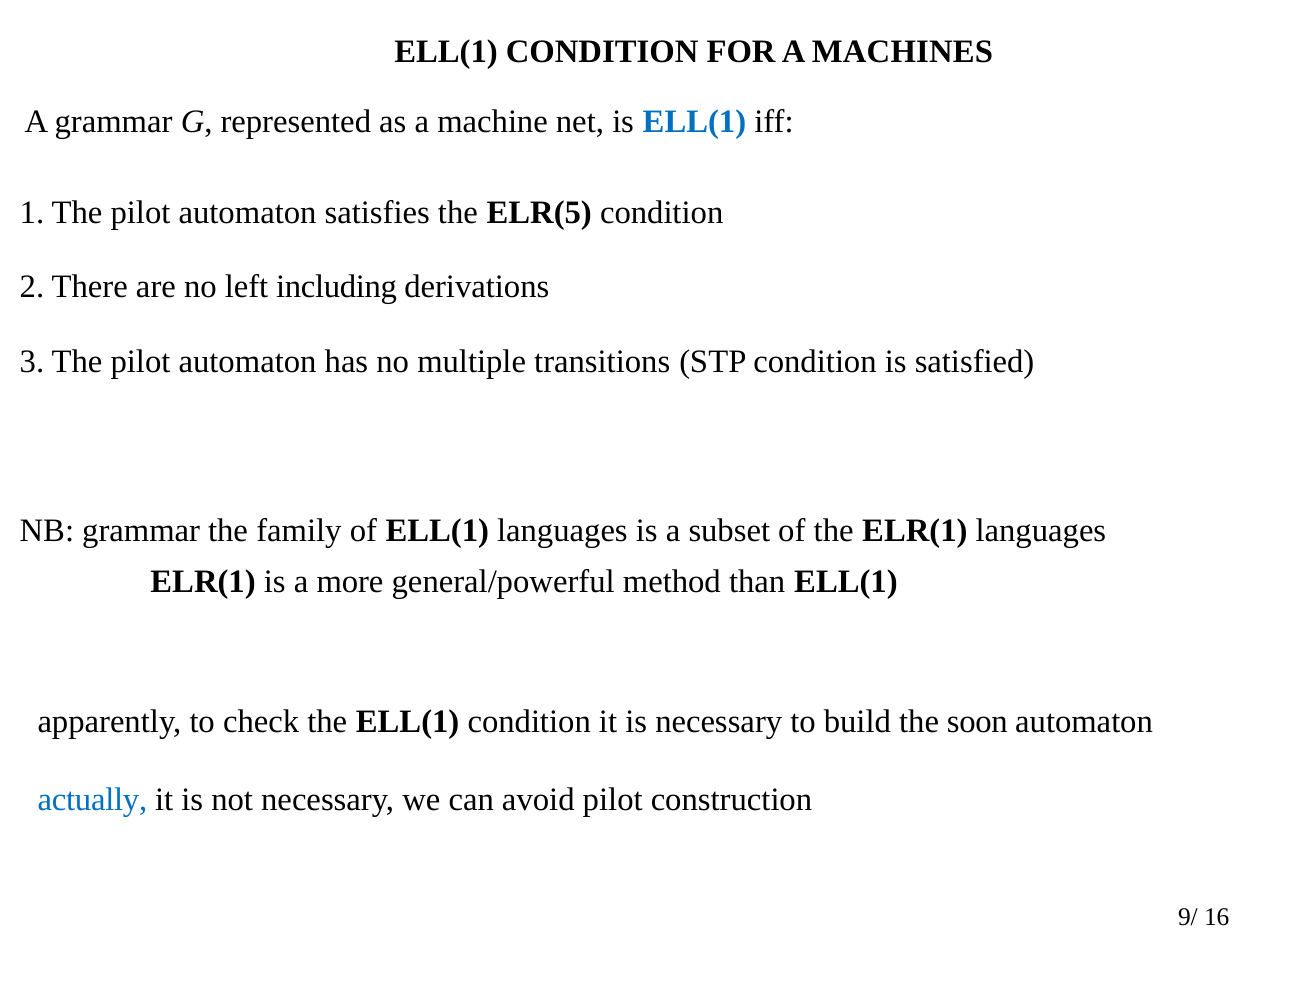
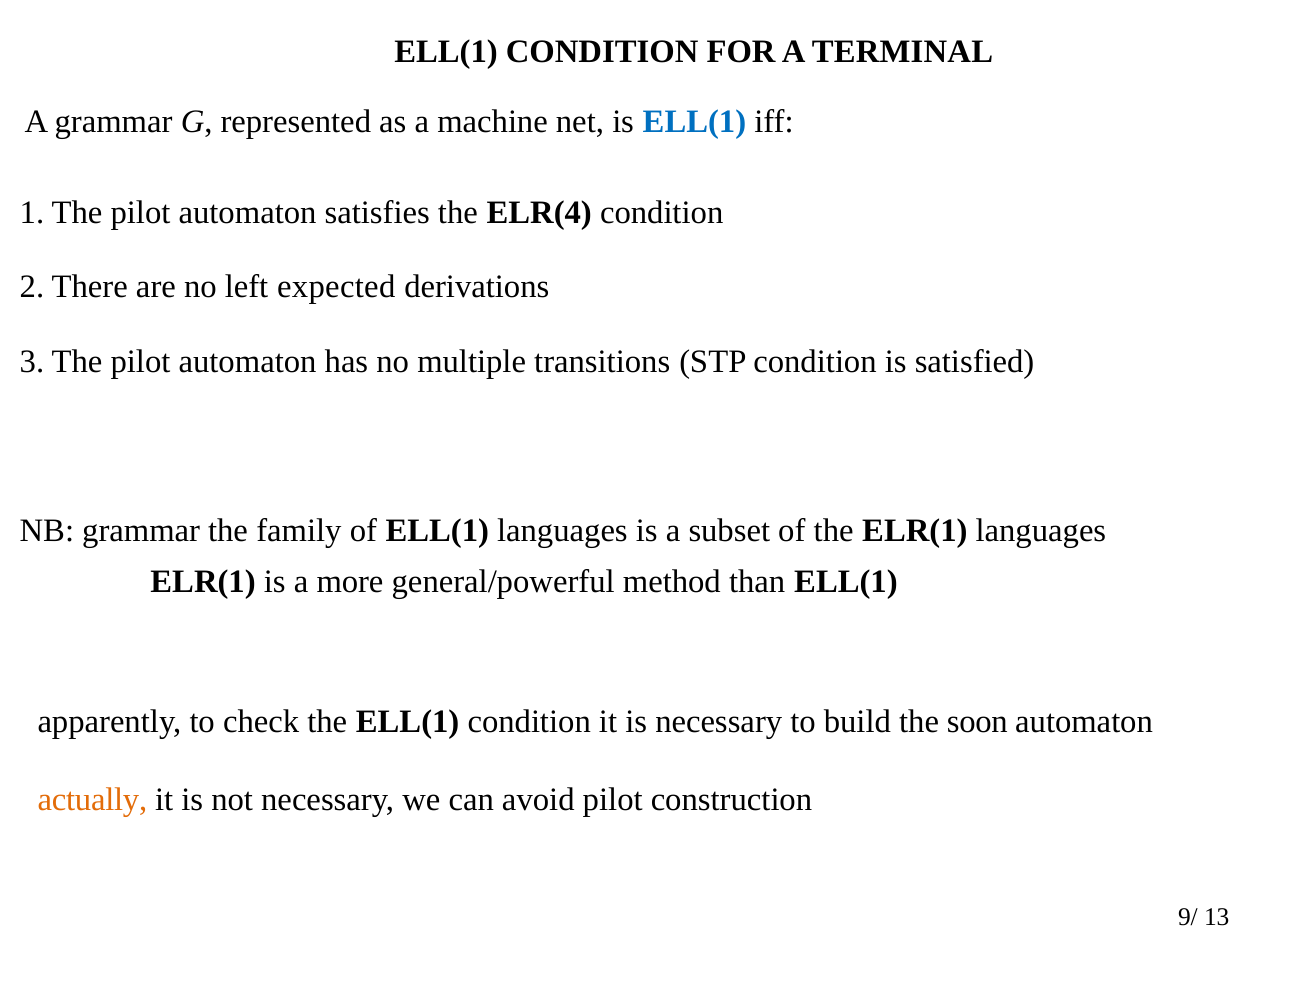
MACHINES: MACHINES -> TERMINAL
ELR(5: ELR(5 -> ELR(4
including: including -> expected
actually colour: blue -> orange
16: 16 -> 13
